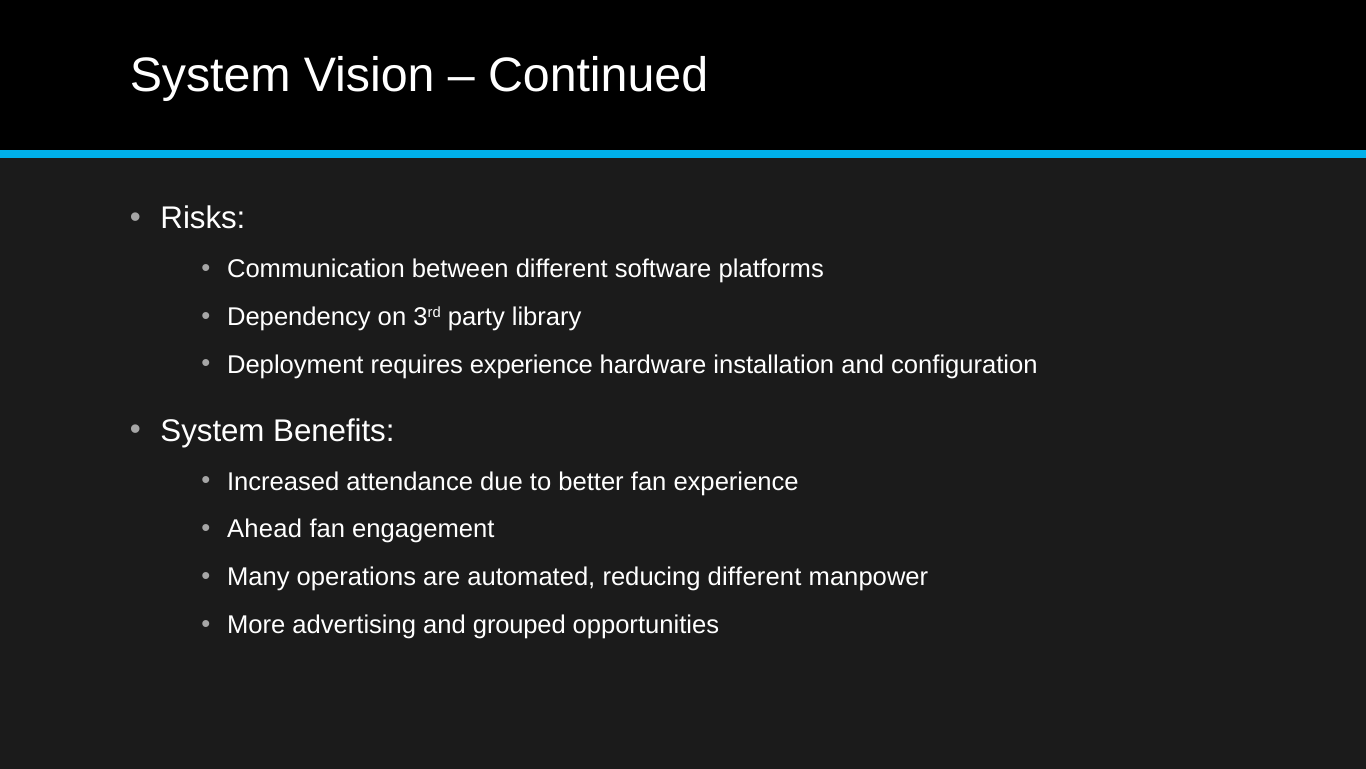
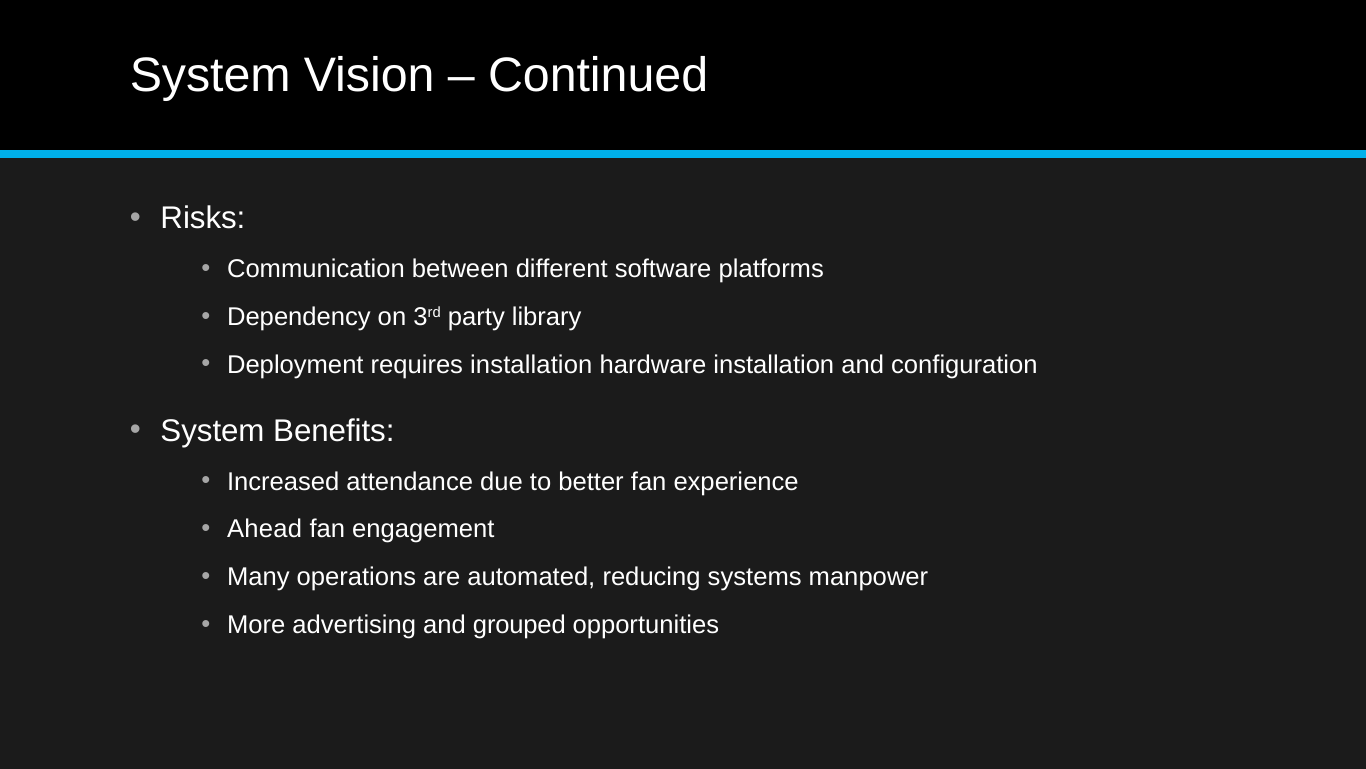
requires experience: experience -> installation
reducing different: different -> systems
